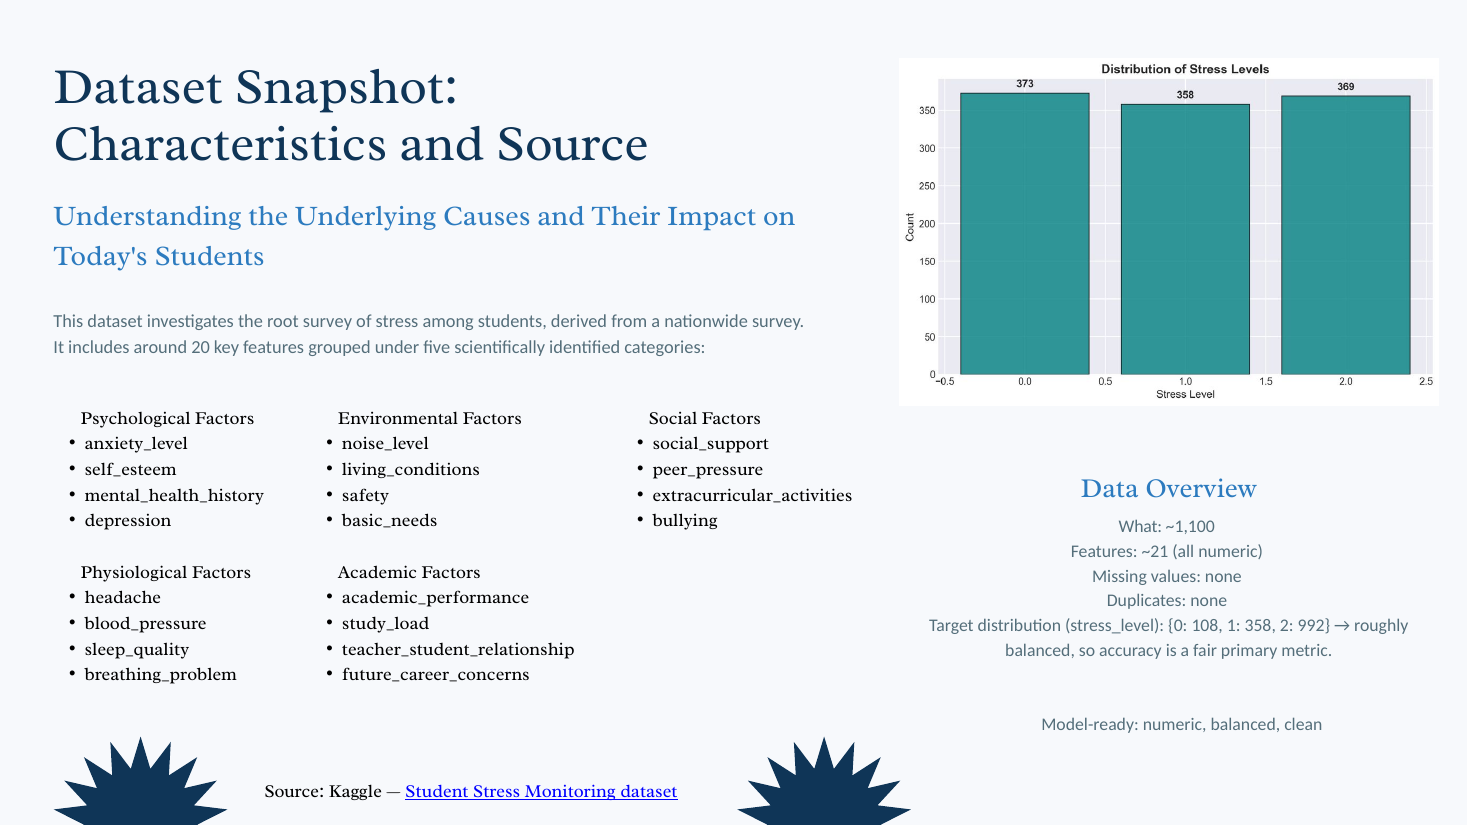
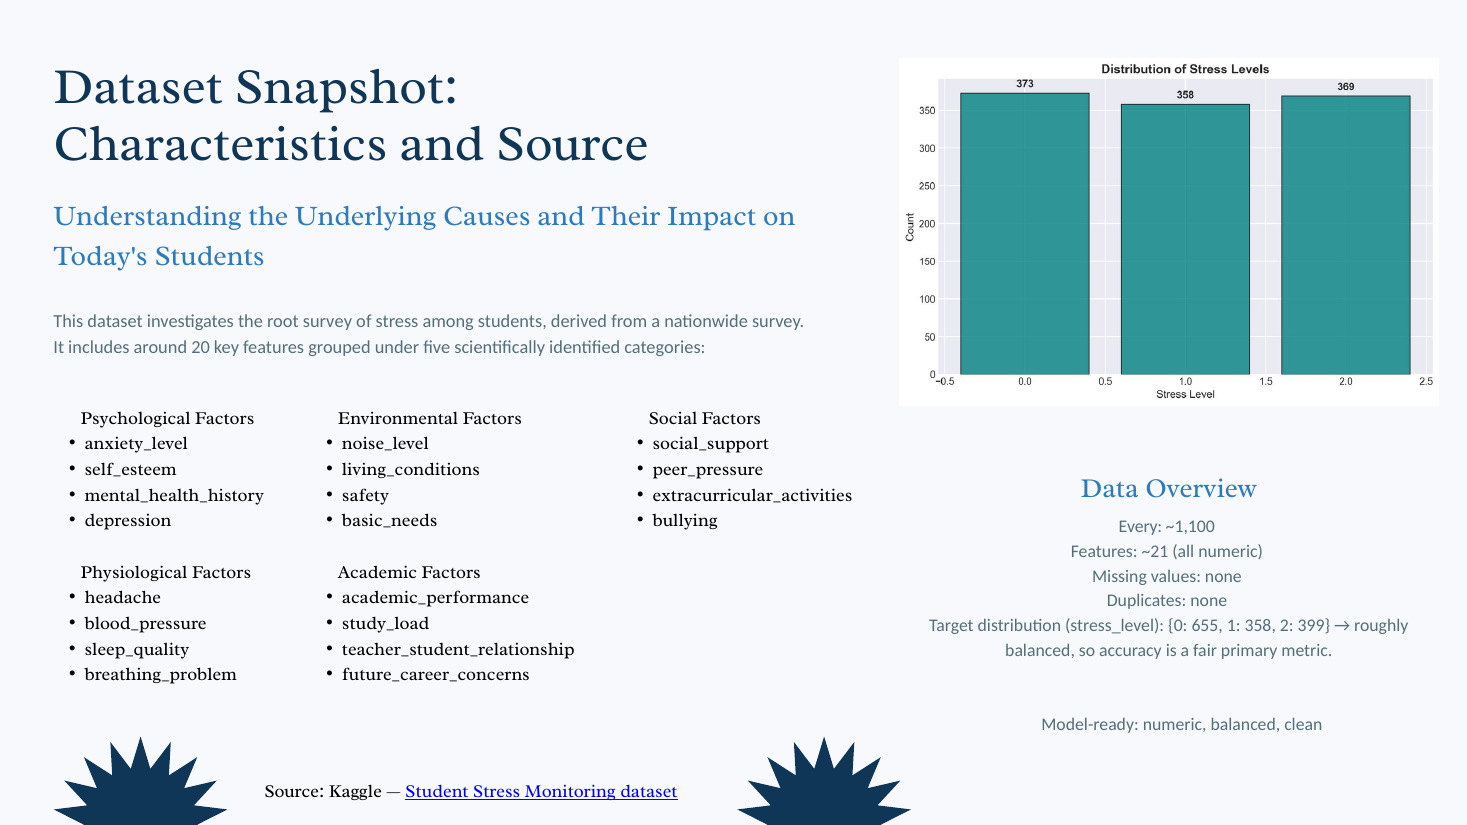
What: What -> Every
108: 108 -> 655
992: 992 -> 399
